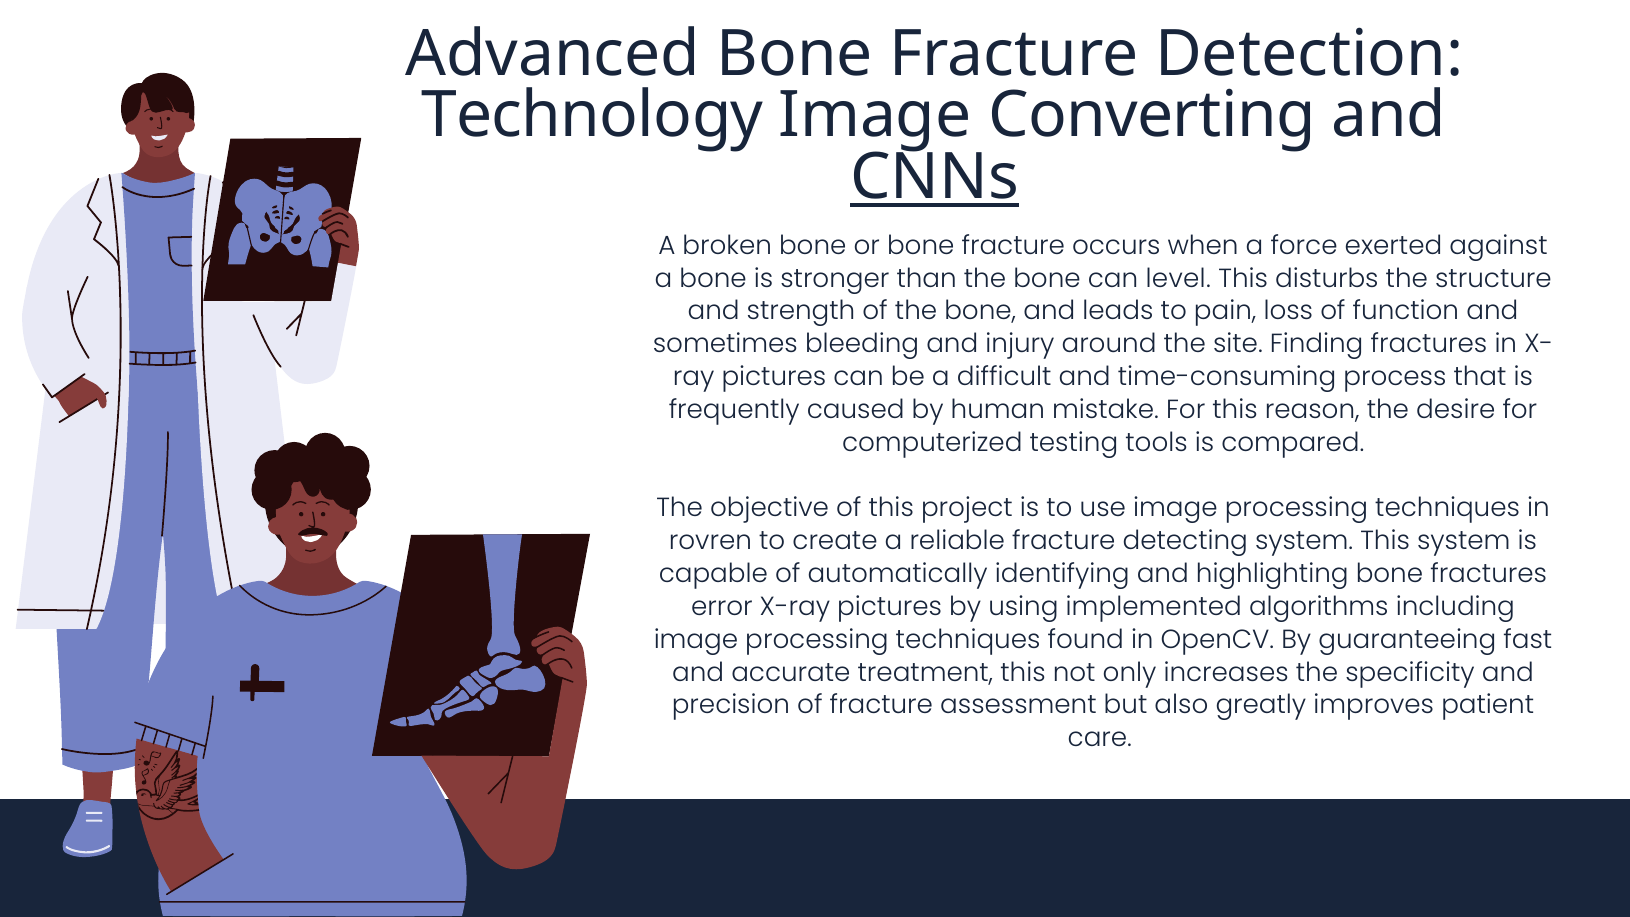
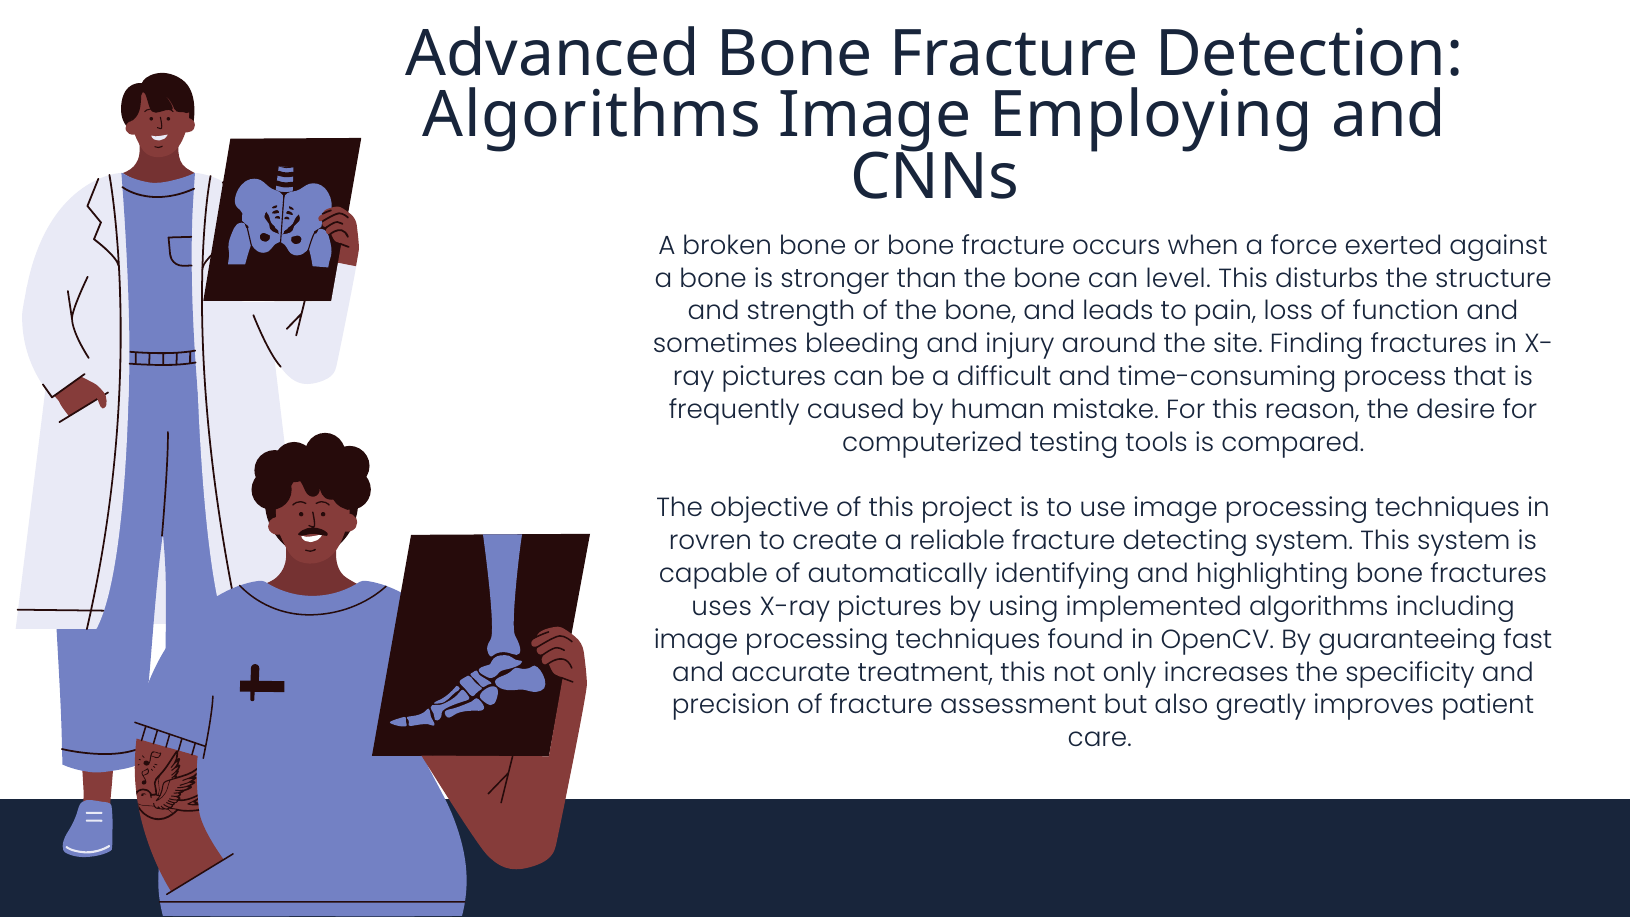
Technology at (592, 116): Technology -> Algorithms
Converting: Converting -> Employing
CNNs underline: present -> none
error: error -> uses
